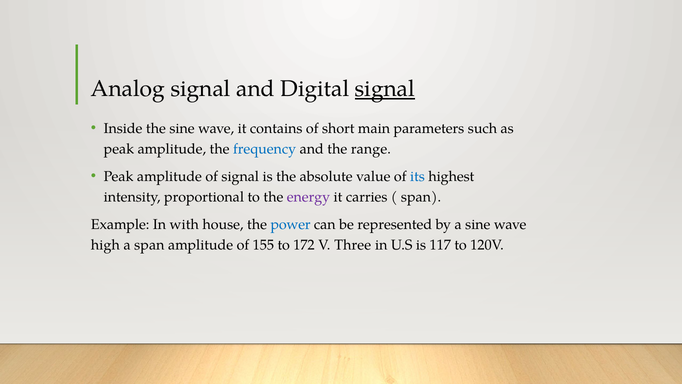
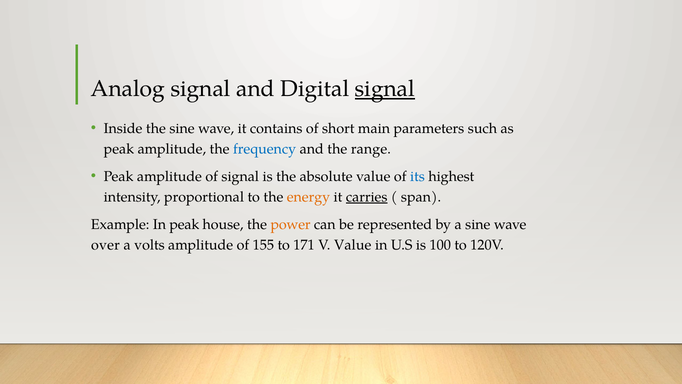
energy colour: purple -> orange
carries underline: none -> present
In with: with -> peak
power colour: blue -> orange
high: high -> over
a span: span -> volts
172: 172 -> 171
V Three: Three -> Value
117: 117 -> 100
